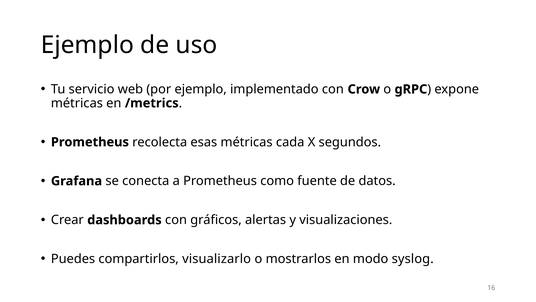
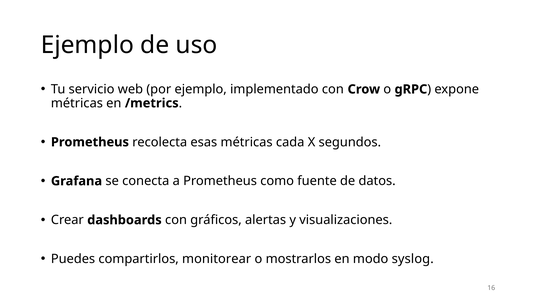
visualizarlo: visualizarlo -> monitorear
